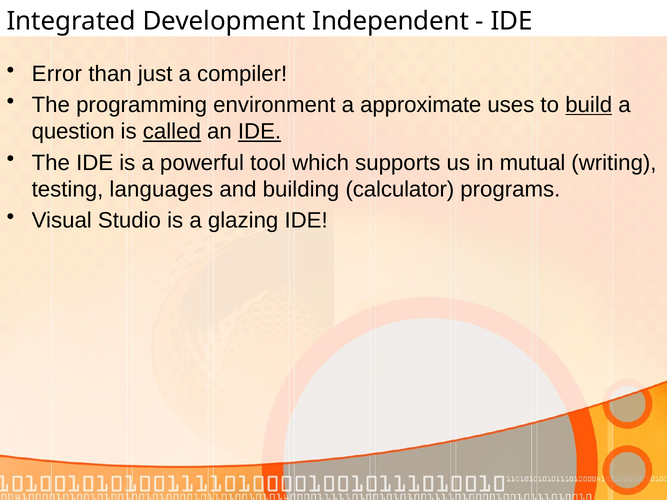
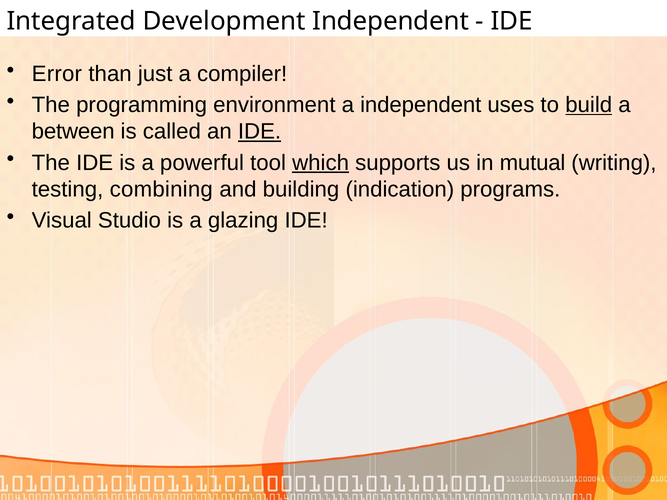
a approximate: approximate -> independent
question: question -> between
called underline: present -> none
which underline: none -> present
languages: languages -> combining
calculator: calculator -> indication
